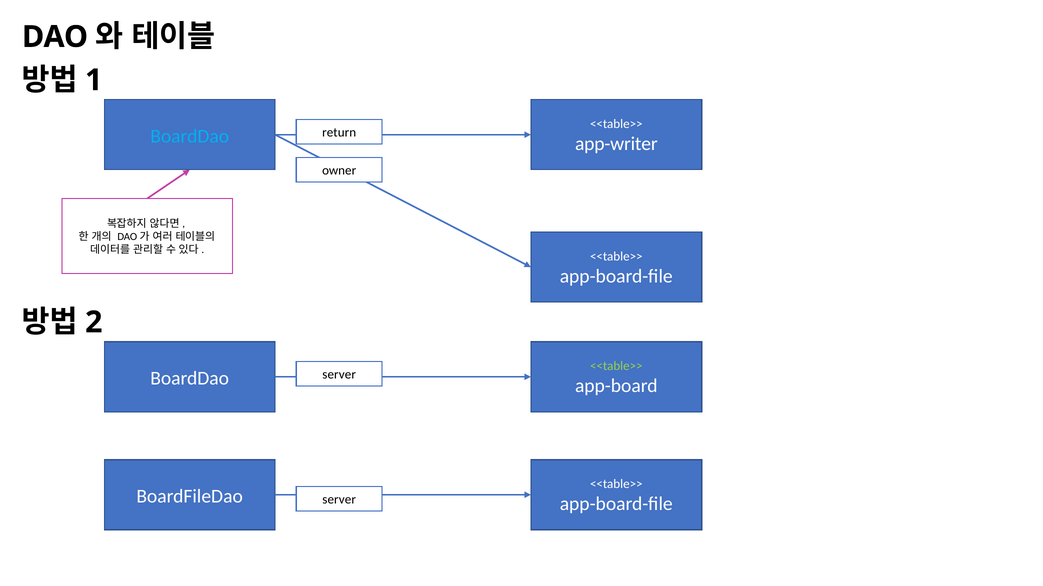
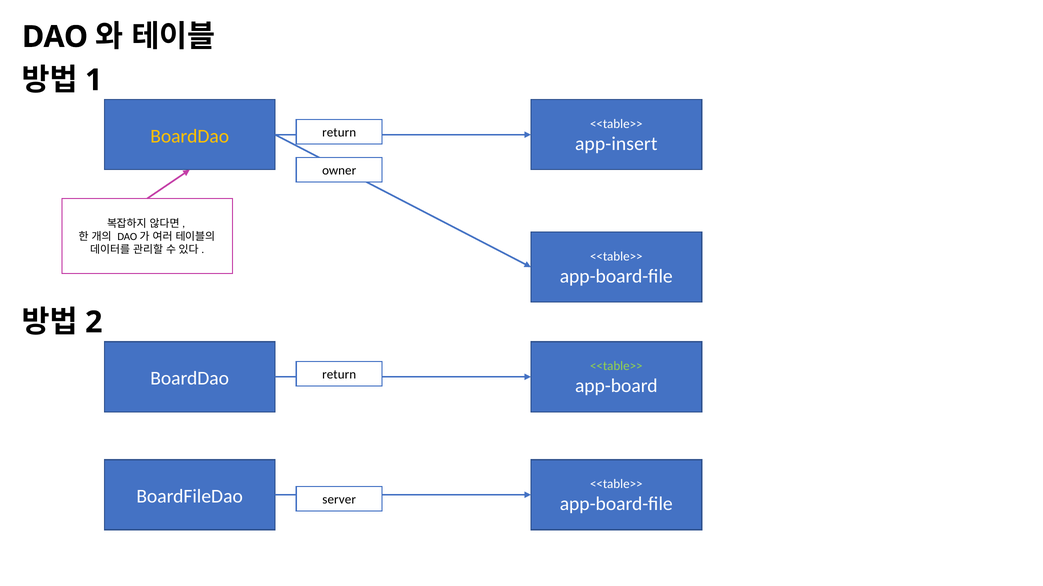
BoardDao at (190, 136) colour: light blue -> yellow
app-writer: app-writer -> app-insert
server at (339, 375): server -> return
